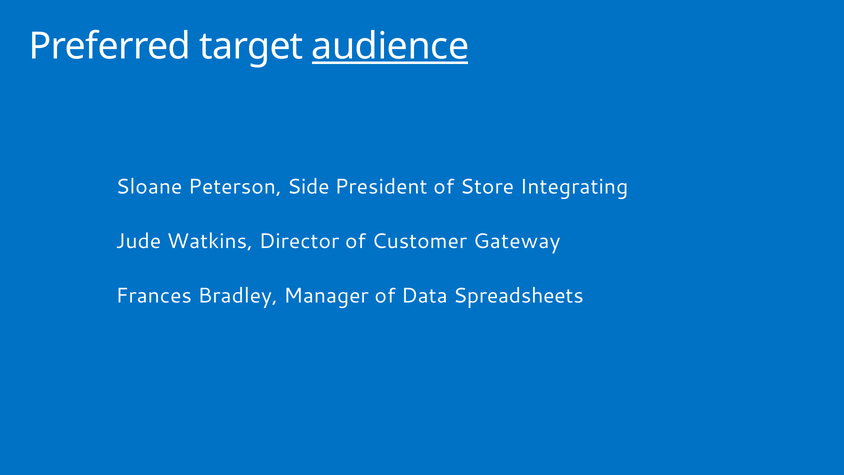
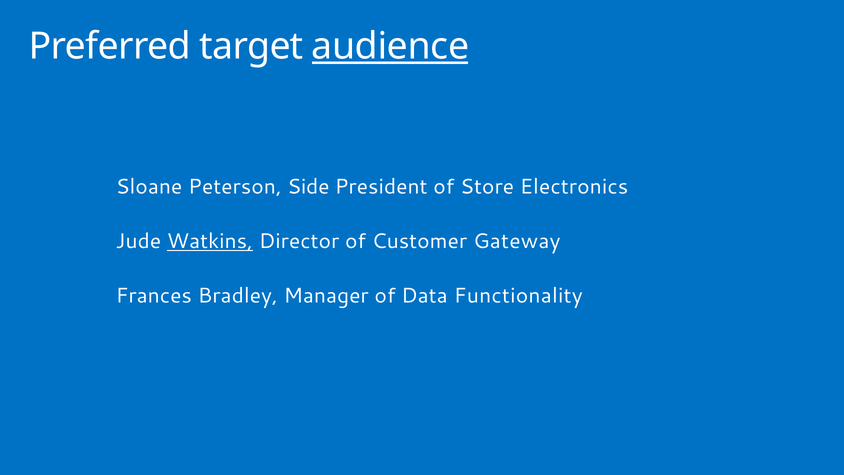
Integrating: Integrating -> Electronics
Watkins underline: none -> present
Spreadsheets: Spreadsheets -> Functionality
